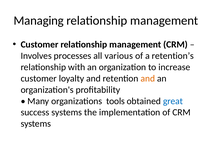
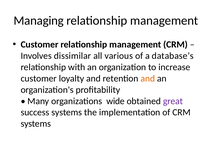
processes: processes -> dissimilar
retention’s: retention’s -> database’s
tools: tools -> wide
great colour: blue -> purple
